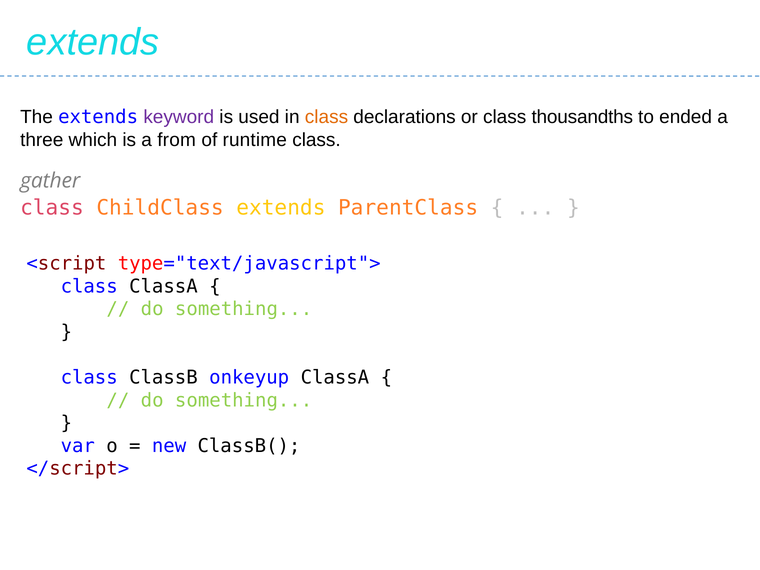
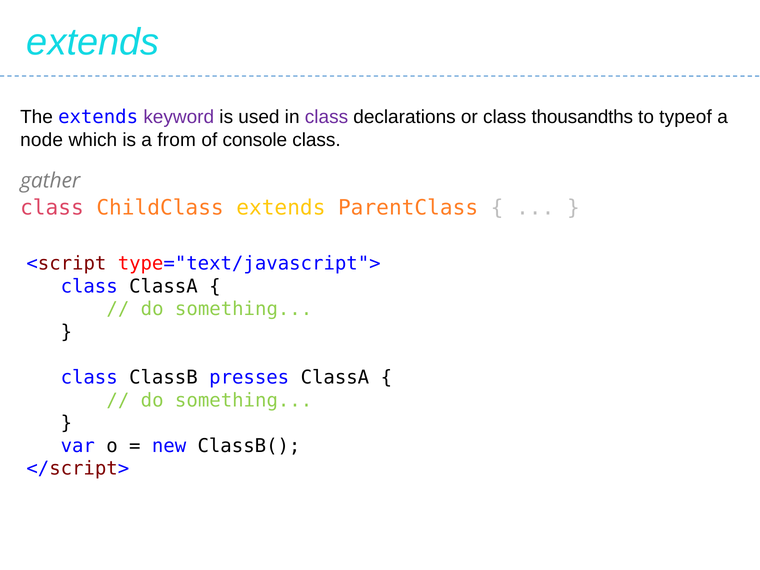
class at (326, 117) colour: orange -> purple
ended: ended -> typeof
three: three -> node
runtime: runtime -> console
onkeyup: onkeyup -> presses
